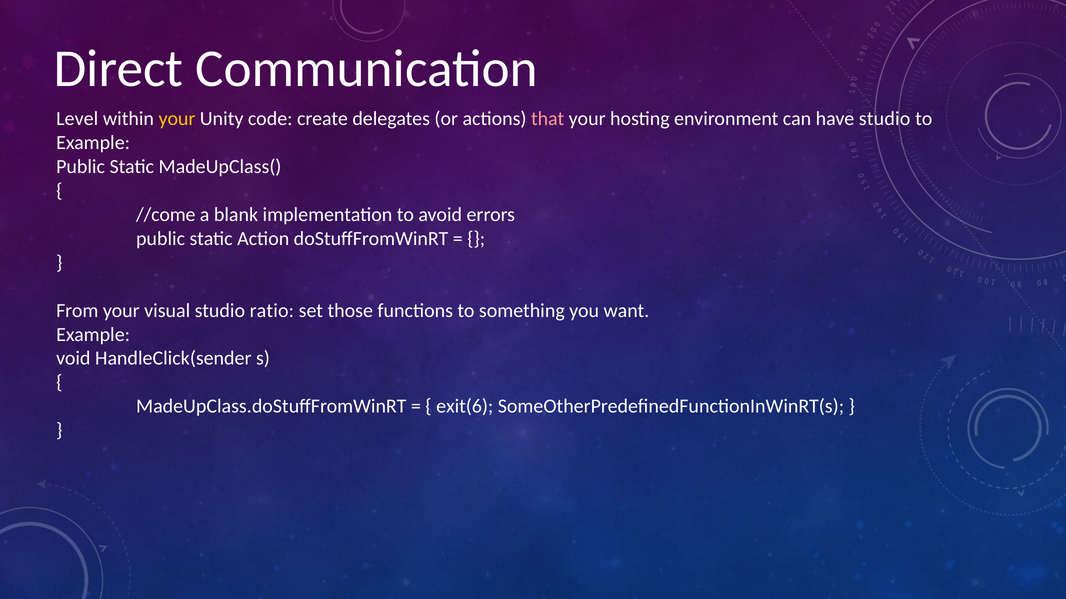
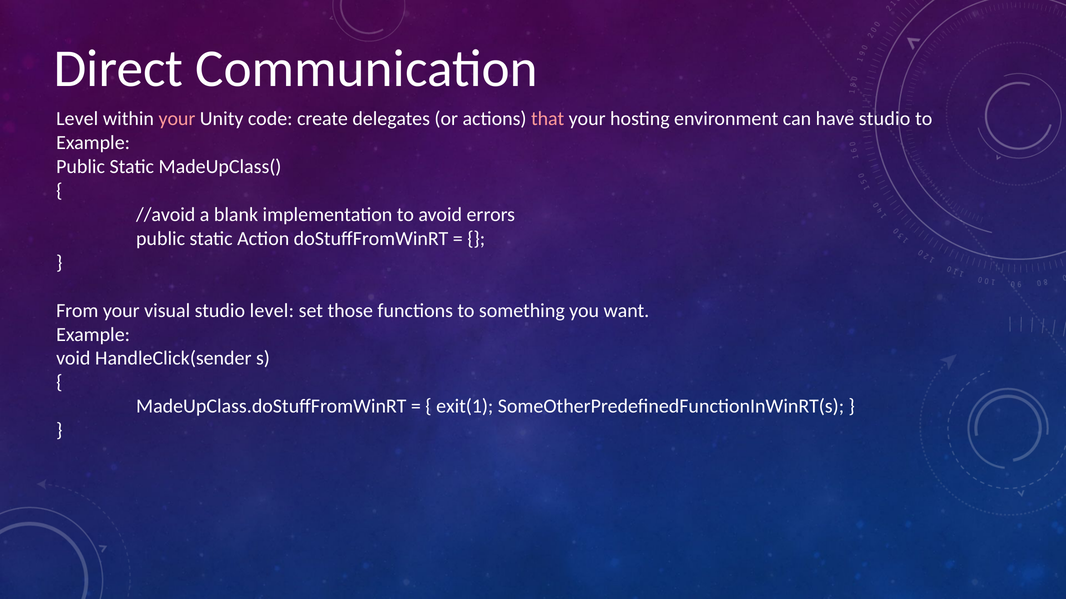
your at (177, 119) colour: yellow -> pink
//come: //come -> //avoid
studio ratio: ratio -> level
exit(6: exit(6 -> exit(1
